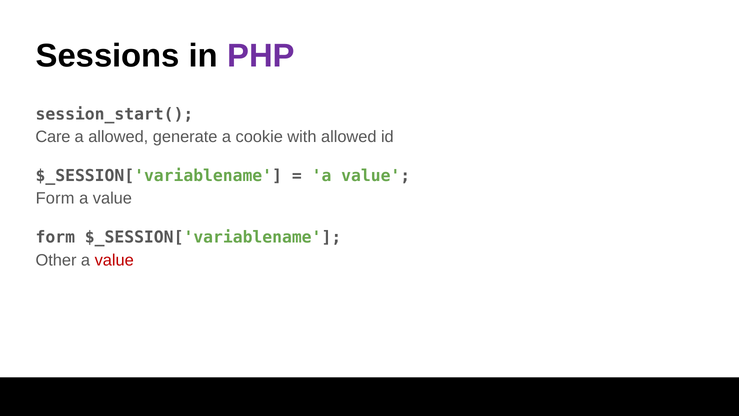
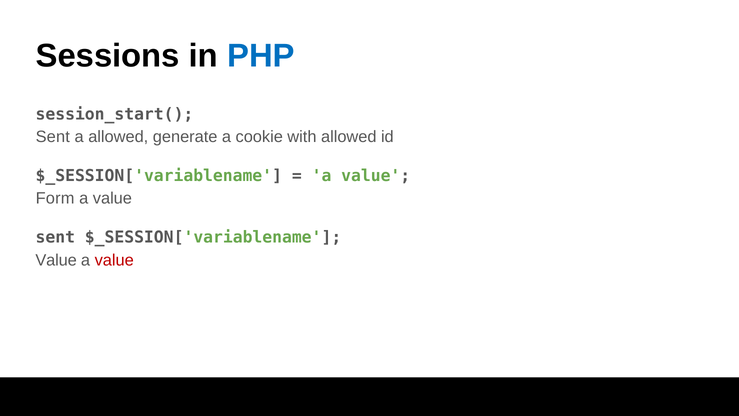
PHP colour: purple -> blue
Care at (53, 137): Care -> Sent
form at (55, 237): form -> sent
Other at (56, 260): Other -> Value
